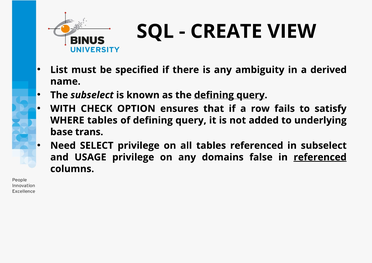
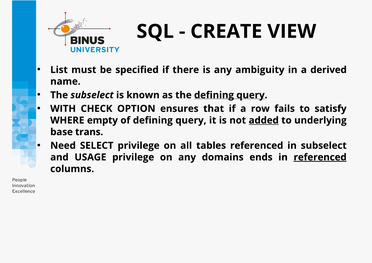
WHERE tables: tables -> empty
added underline: none -> present
false: false -> ends
